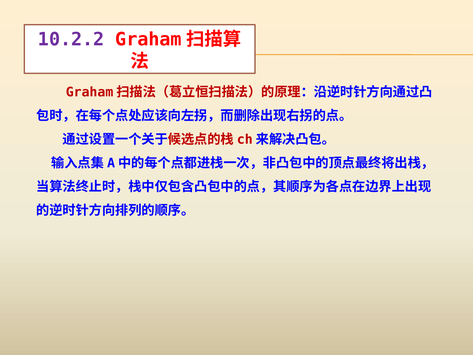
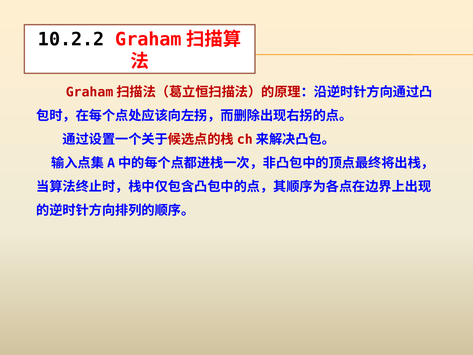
10.2.2 colour: purple -> black
